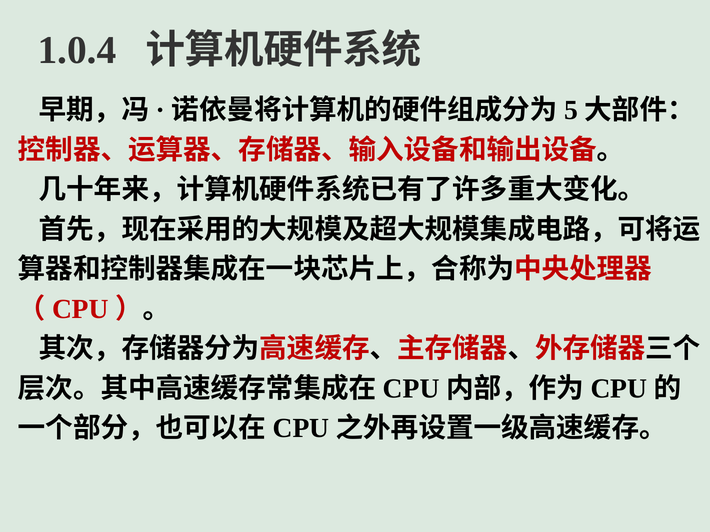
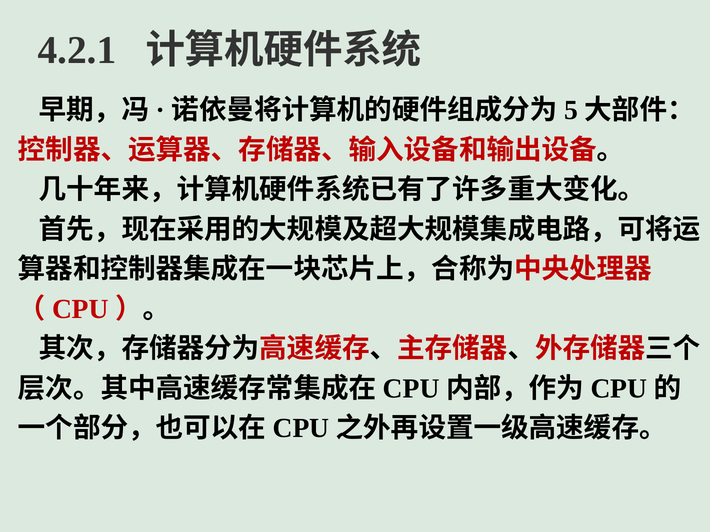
1.0.4: 1.0.4 -> 4.2.1
